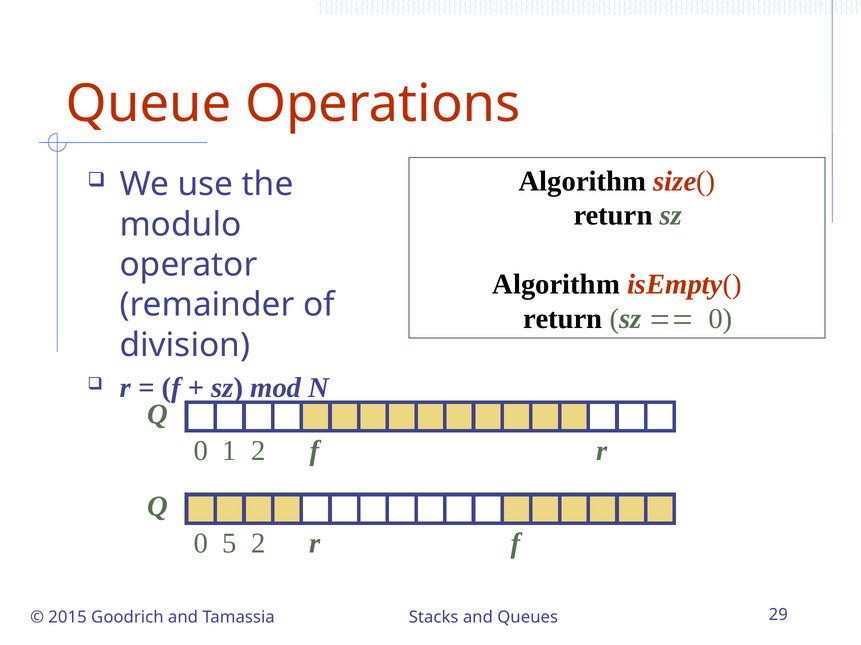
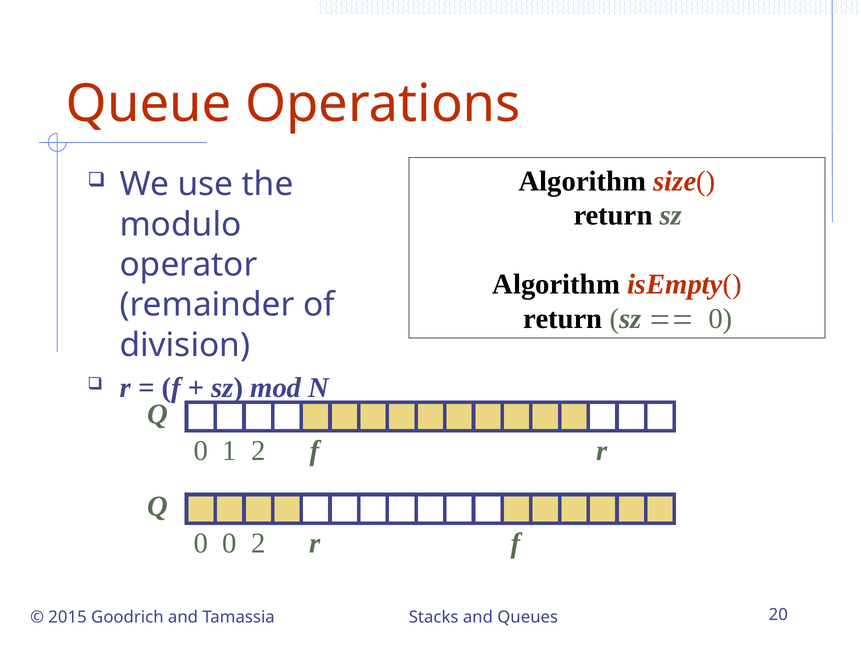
0 5: 5 -> 0
29: 29 -> 20
